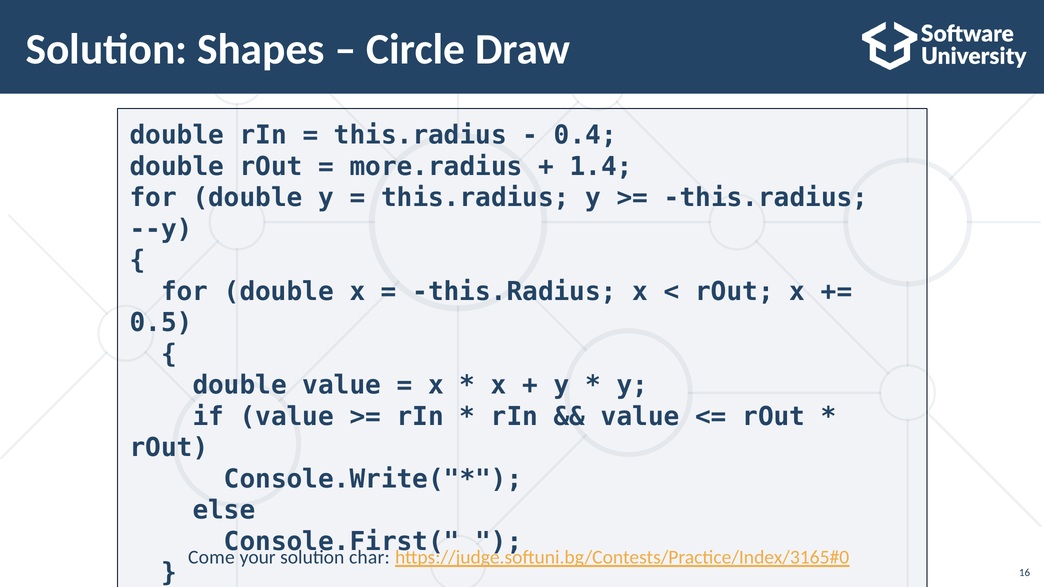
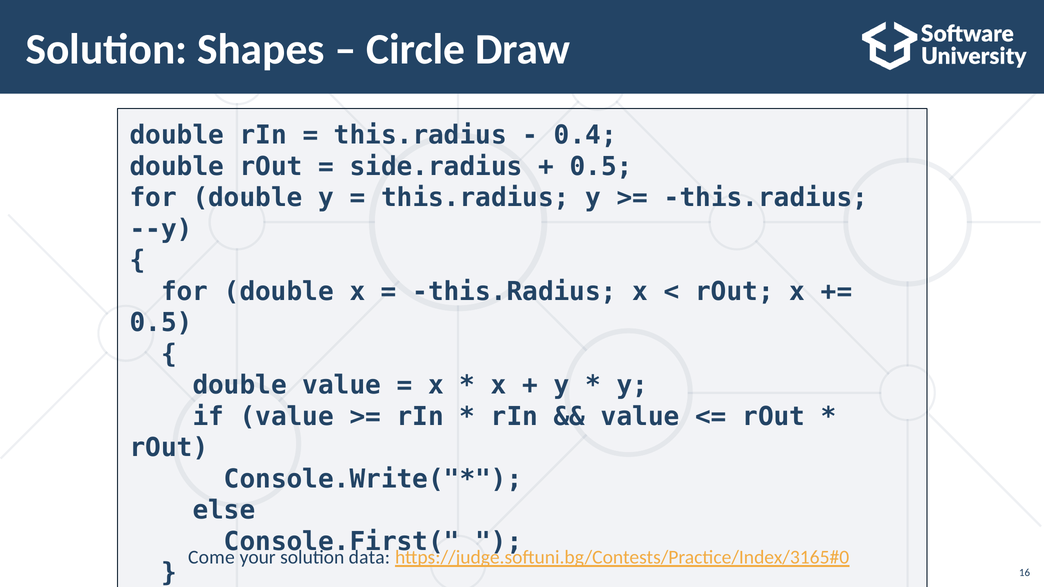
more.radius: more.radius -> side.radius
1.4 at (601, 167): 1.4 -> 0.5
char: char -> data
